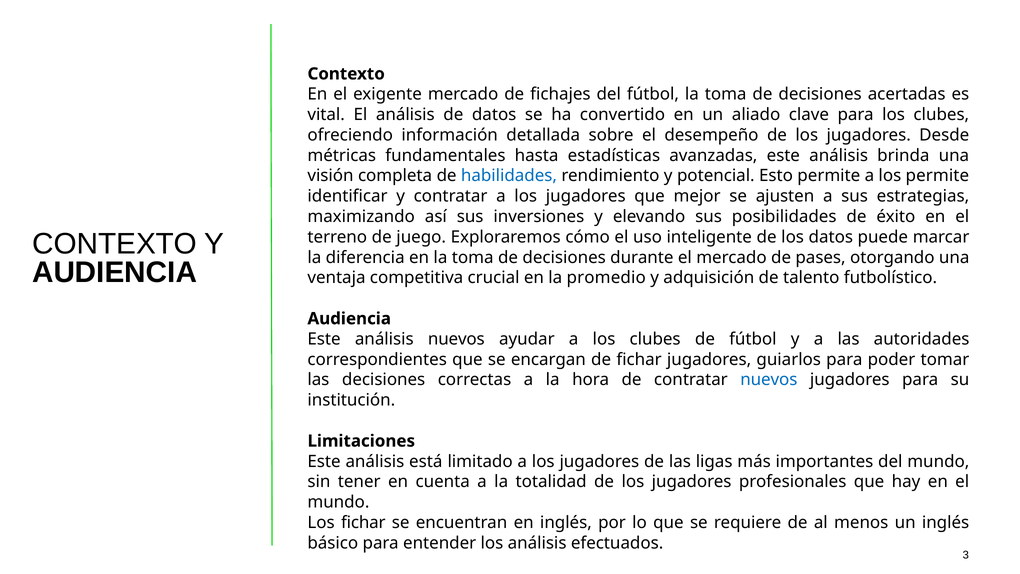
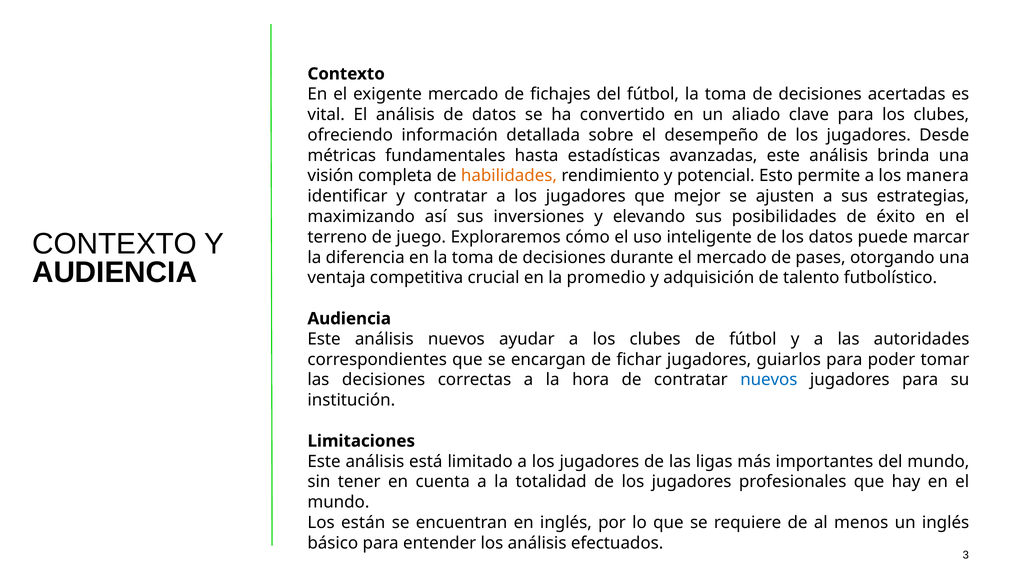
habilidades colour: blue -> orange
los permite: permite -> manera
Los fichar: fichar -> están
